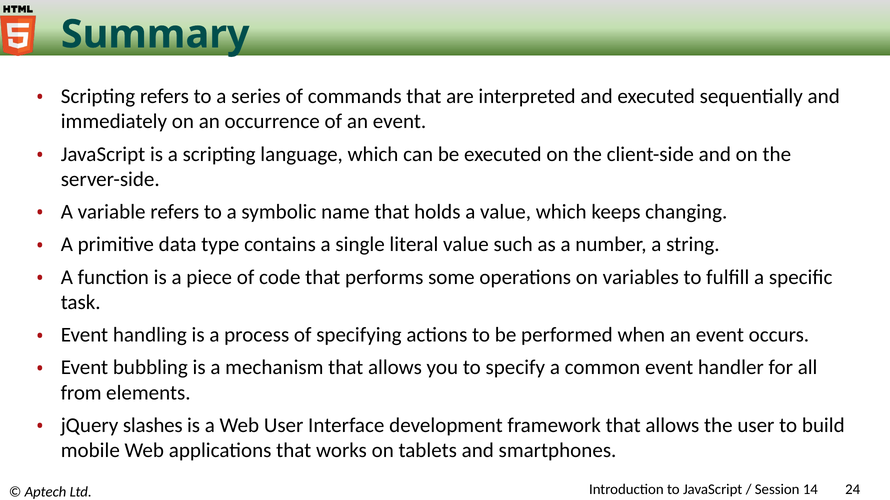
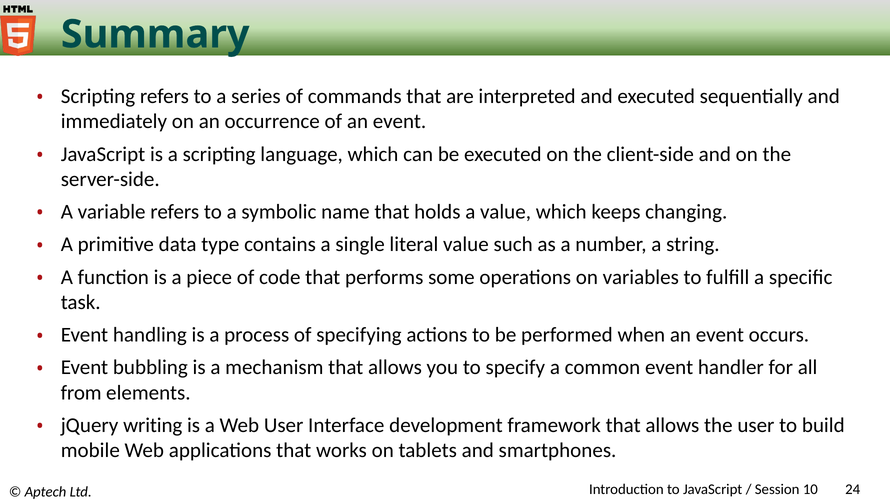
slashes: slashes -> writing
14: 14 -> 10
